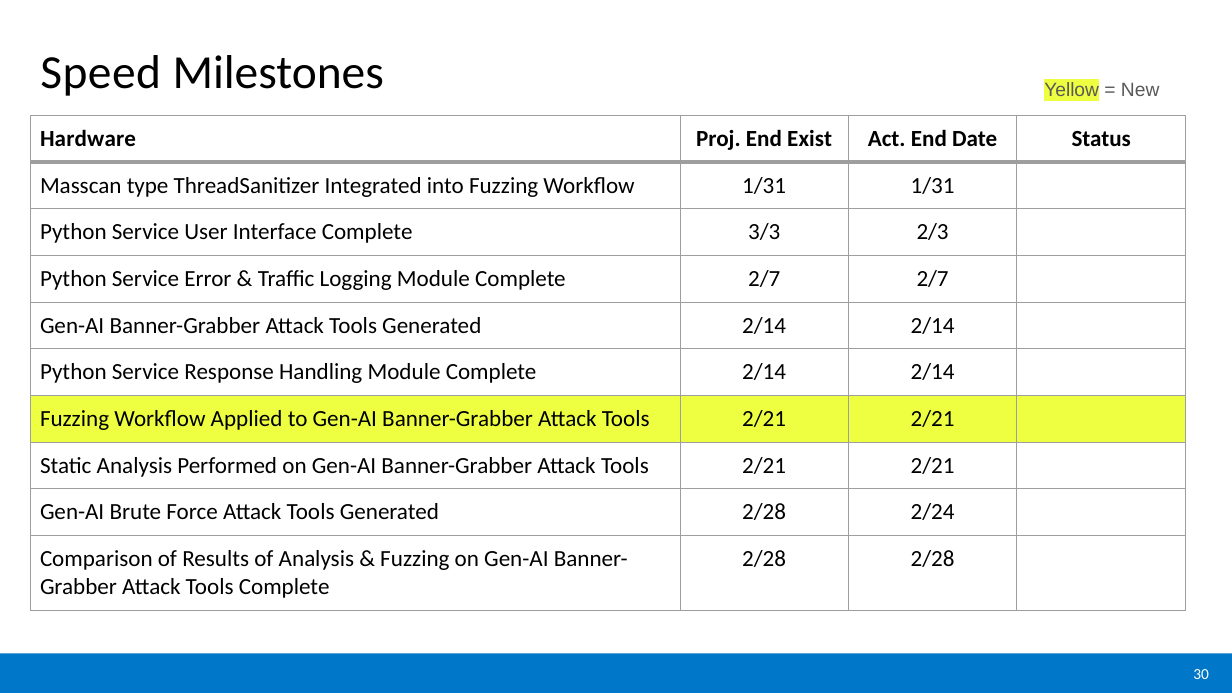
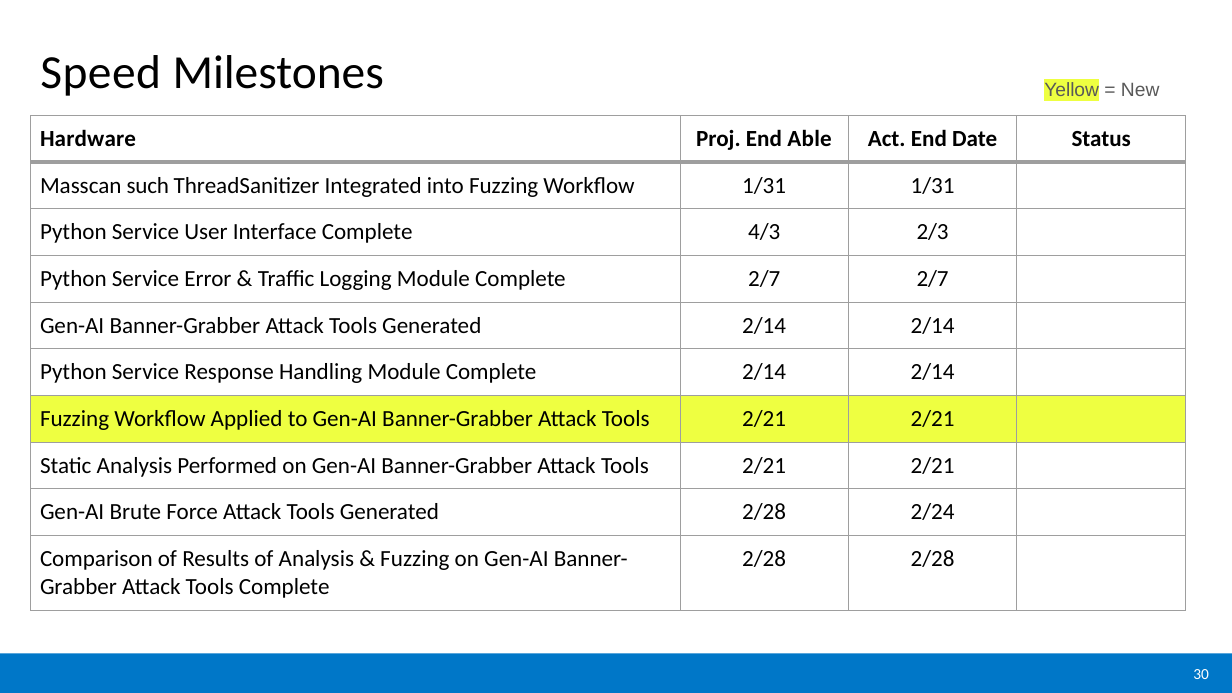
Exist: Exist -> Able
type: type -> such
3/3: 3/3 -> 4/3
